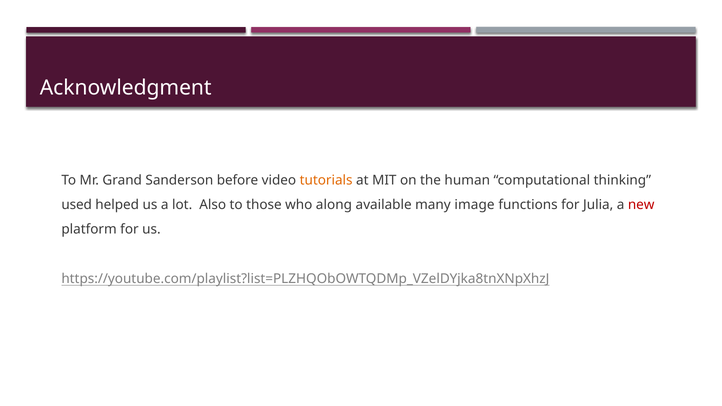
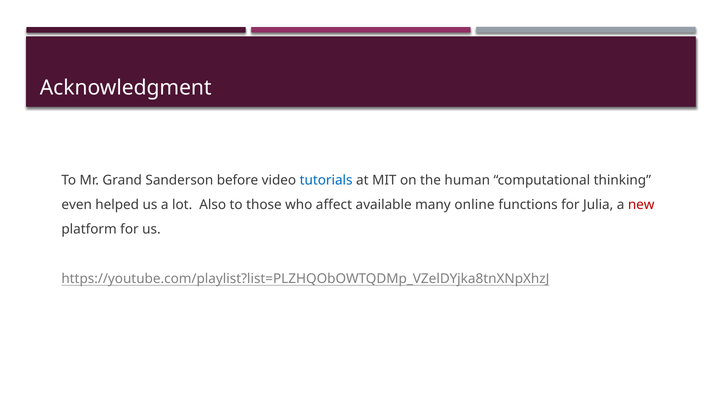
tutorials colour: orange -> blue
used: used -> even
along: along -> affect
image: image -> online
